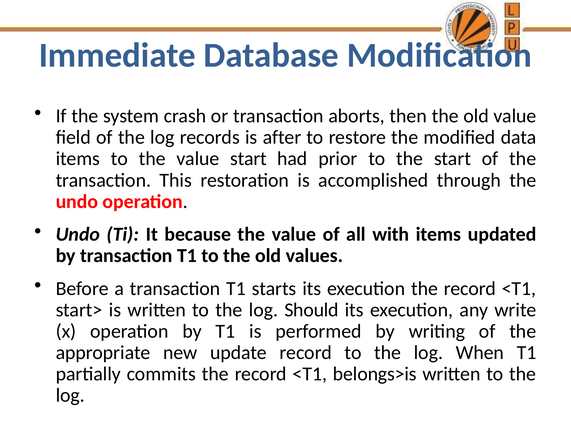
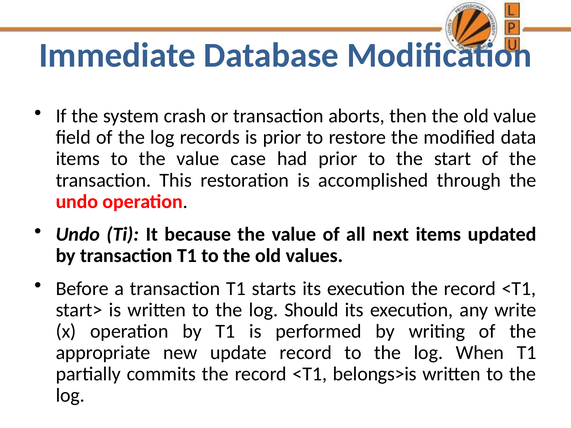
is after: after -> prior
value start: start -> case
with: with -> next
